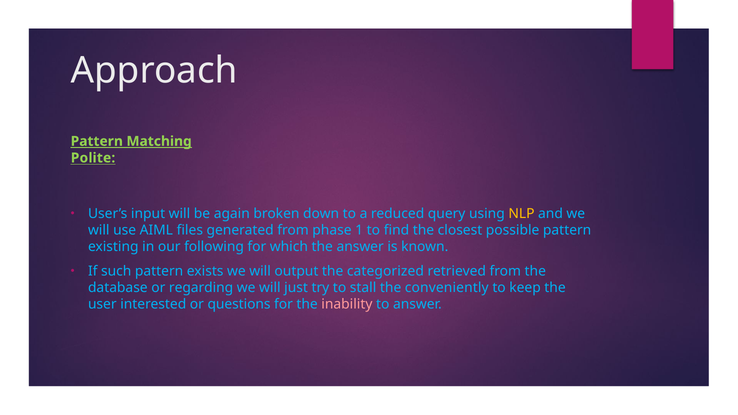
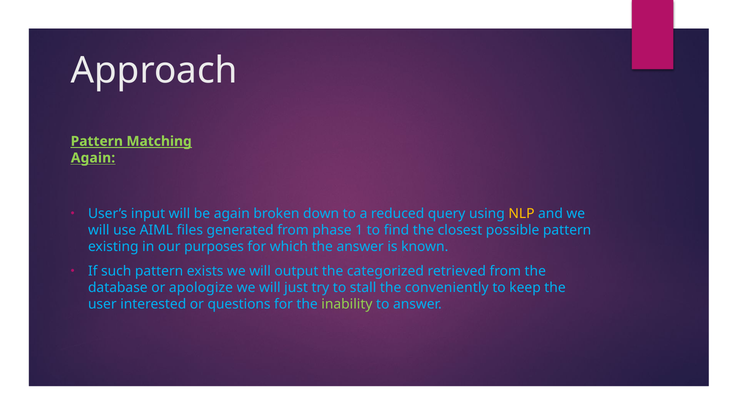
Polite at (93, 158): Polite -> Again
following: following -> purposes
regarding: regarding -> apologize
inability colour: pink -> light green
